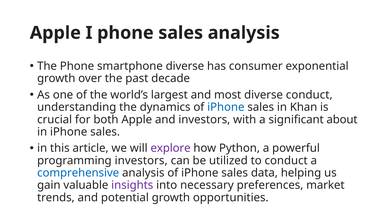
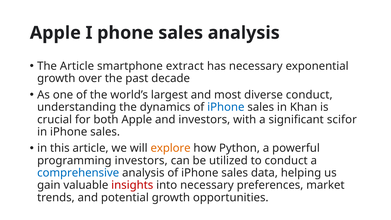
The Phone: Phone -> Article
smartphone diverse: diverse -> extract
has consumer: consumer -> necessary
about: about -> scifor
explore colour: purple -> orange
insights colour: purple -> red
